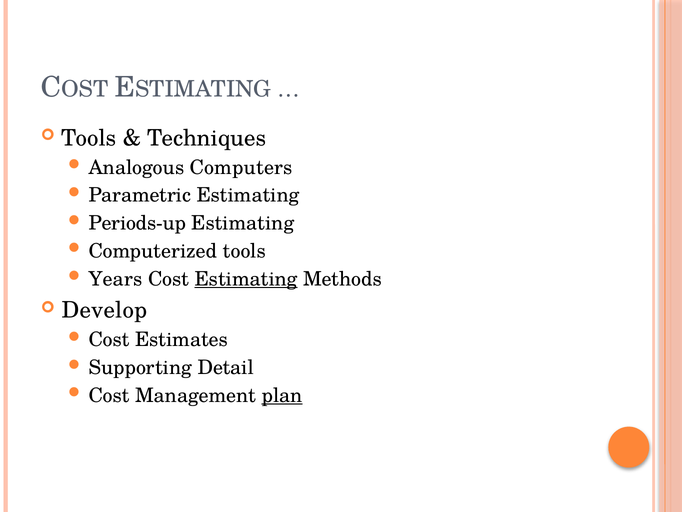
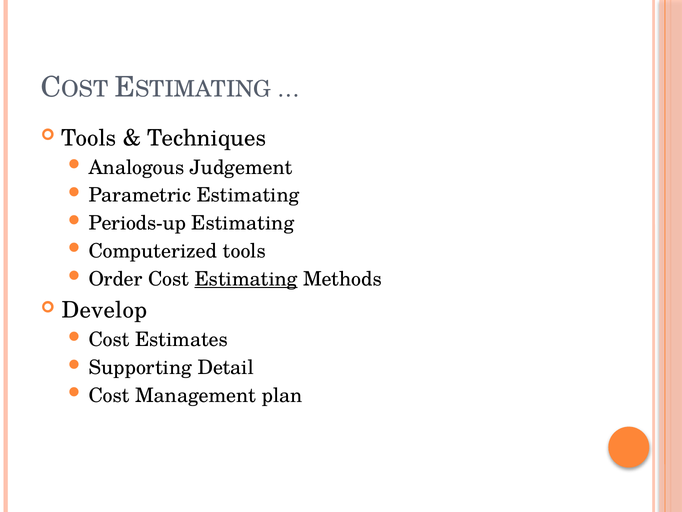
Computers: Computers -> Judgement
Years: Years -> Order
plan underline: present -> none
